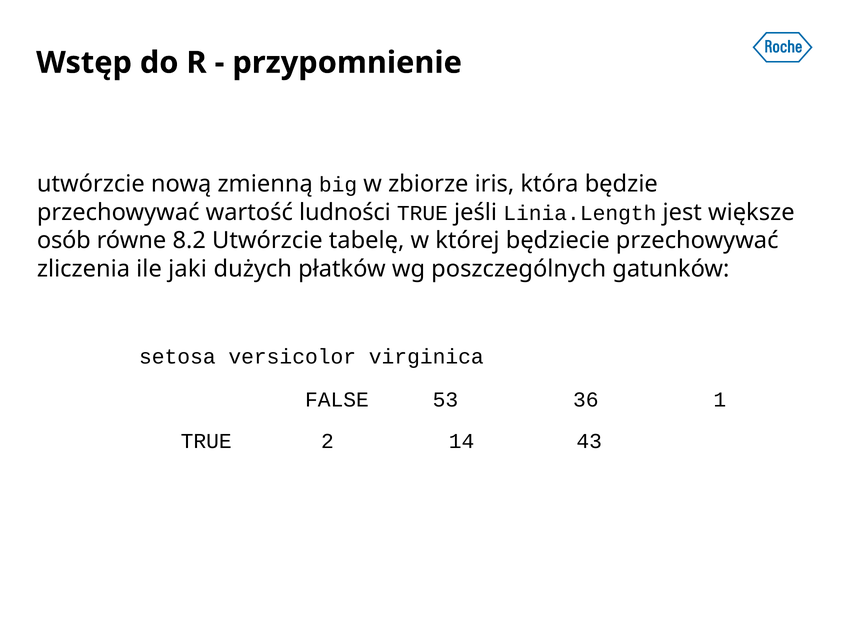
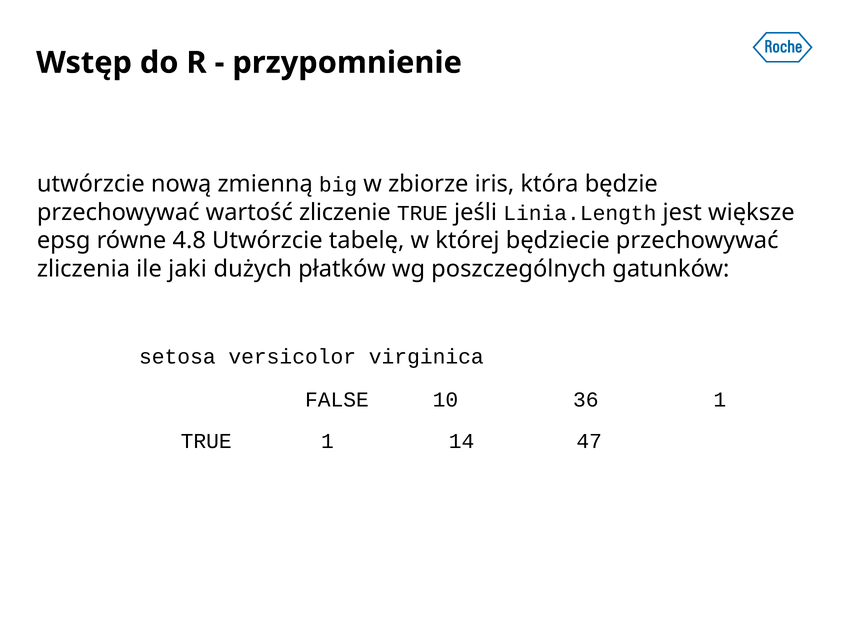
ludności: ludności -> zliczenie
osób: osób -> epsg
8.2: 8.2 -> 4.8
53: 53 -> 10
TRUE 2: 2 -> 1
43: 43 -> 47
